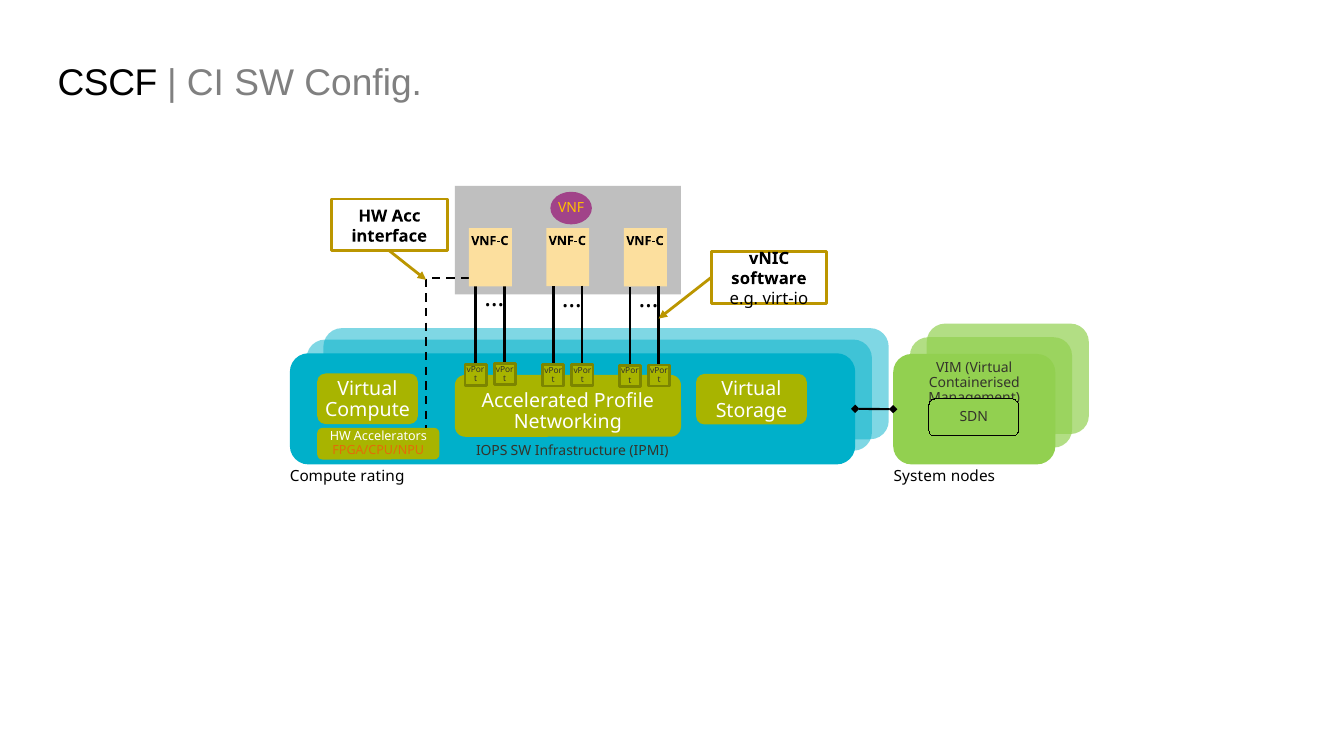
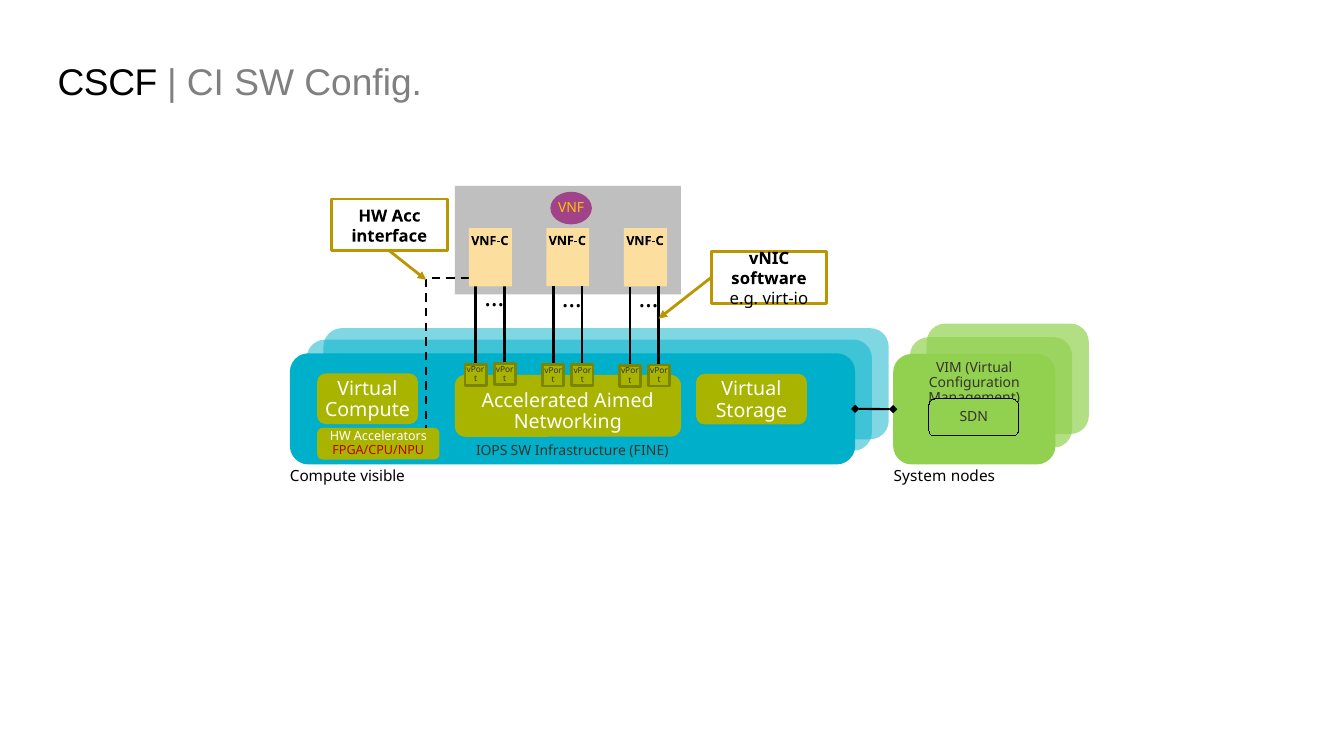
Containerised: Containerised -> Configuration
Profile: Profile -> Aimed
IPMI: IPMI -> FINE
FPGA/CPU/NPU colour: orange -> red
rating: rating -> visible
